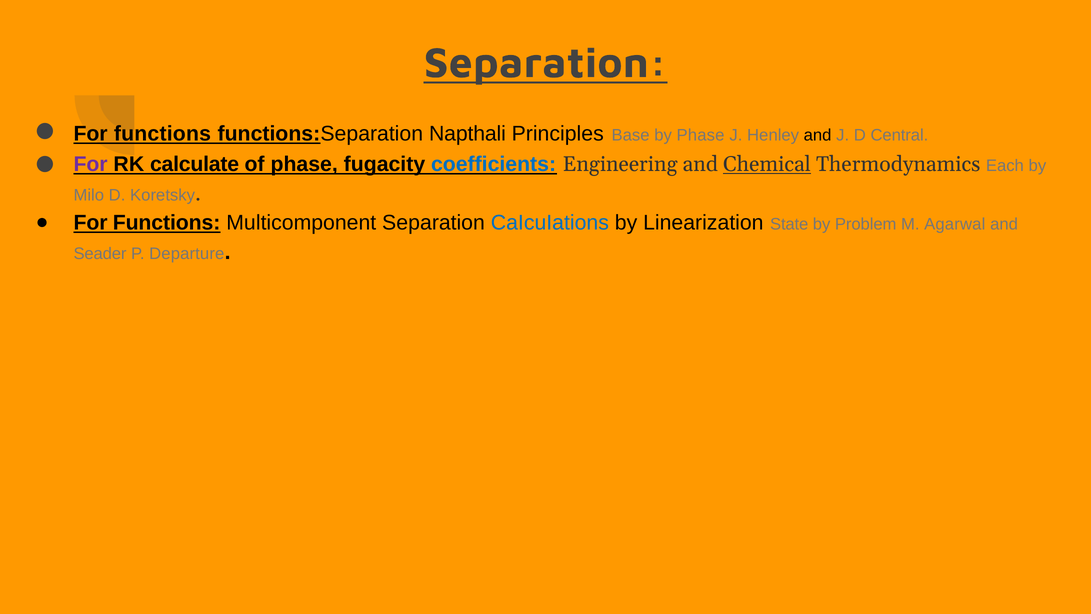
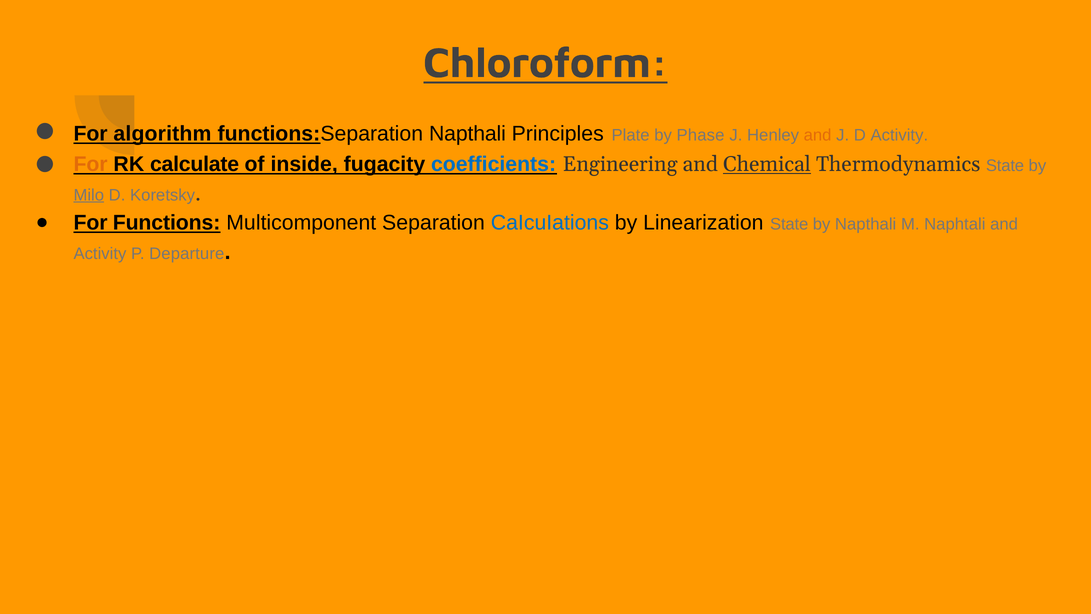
Separation at (545, 63): Separation -> Chloroform
functions at (162, 134): functions -> algorithm
Base: Base -> Plate
and at (818, 135) colour: black -> orange
D Central: Central -> Activity
For at (91, 164) colour: purple -> orange
of phase: phase -> inside
Thermodynamics Each: Each -> State
Milo underline: none -> present
by Problem: Problem -> Napthali
Agarwal: Agarwal -> Naphtali
Seader at (100, 253): Seader -> Activity
